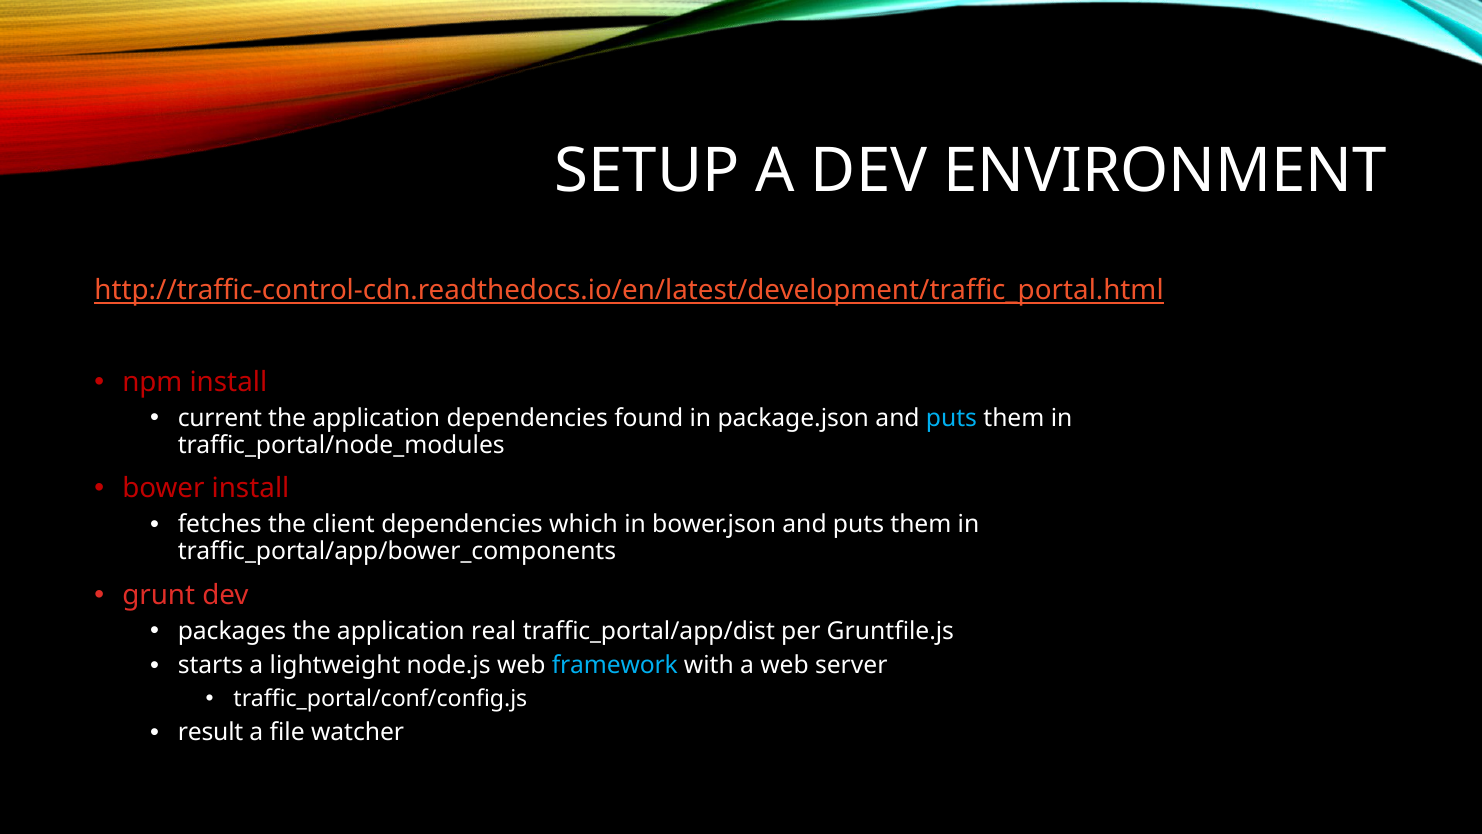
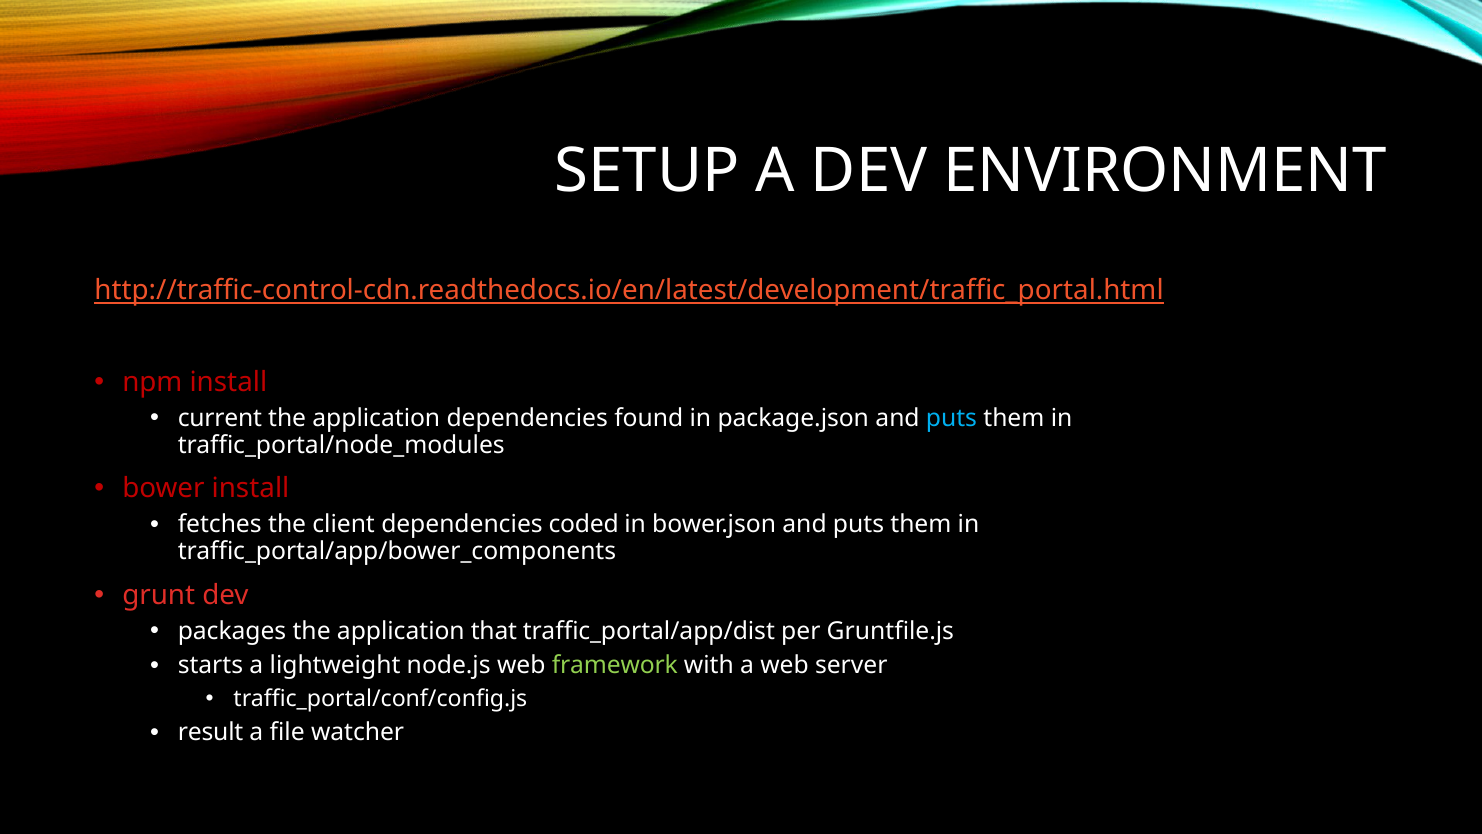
which: which -> coded
real: real -> that
framework colour: light blue -> light green
